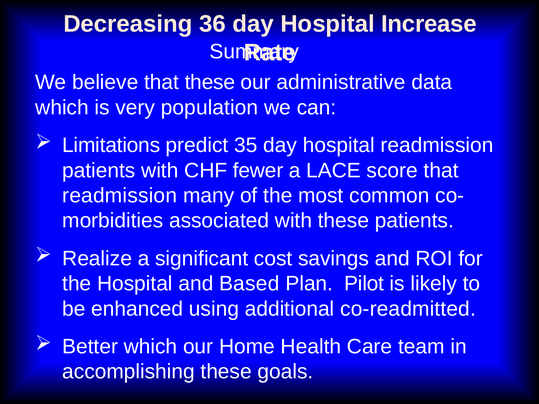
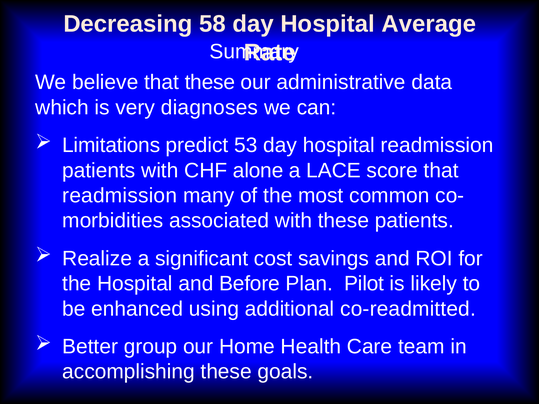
36: 36 -> 58
Increase: Increase -> Average
population: population -> diagnoses
35: 35 -> 53
fewer: fewer -> alone
Based: Based -> Before
Better which: which -> group
